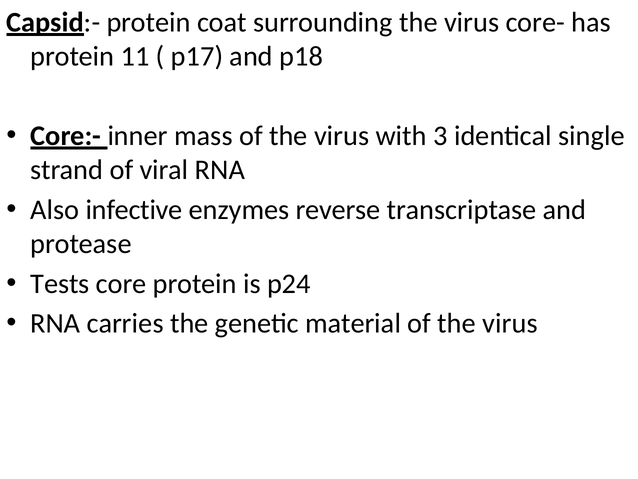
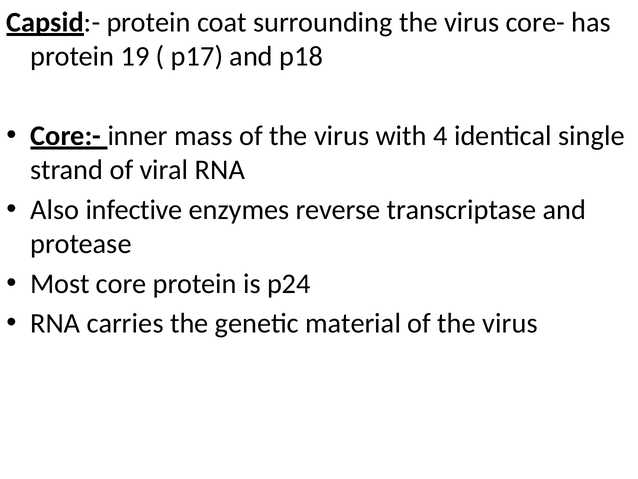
11: 11 -> 19
3: 3 -> 4
Tests: Tests -> Most
